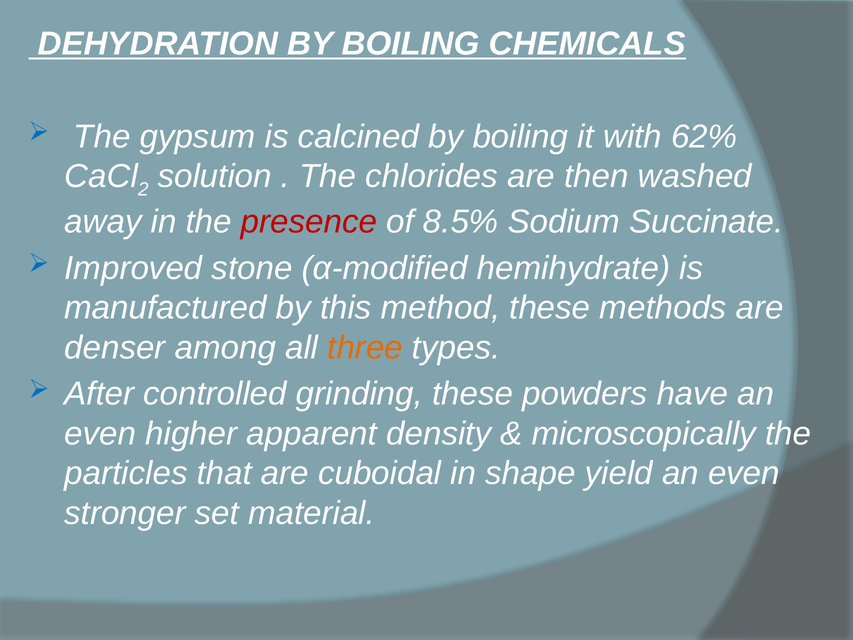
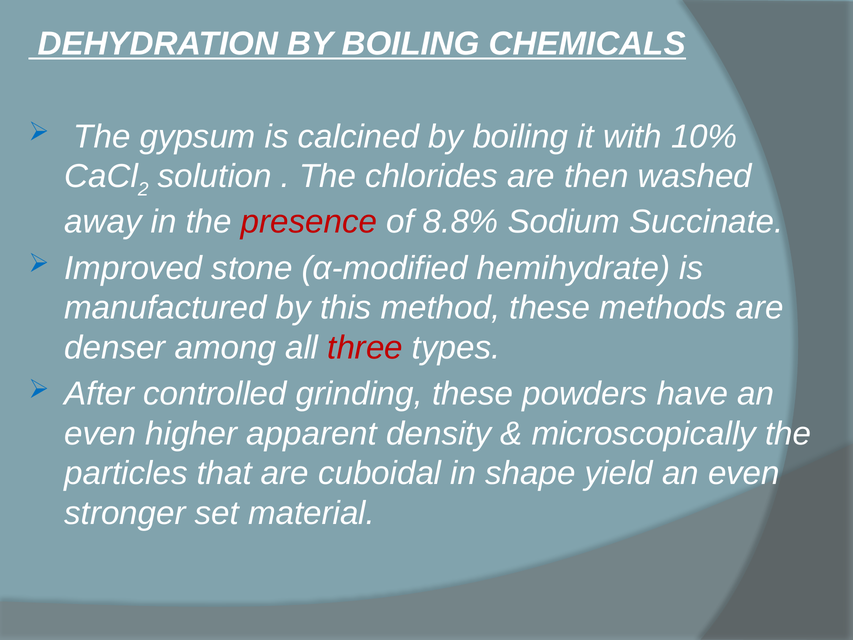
62%: 62% -> 10%
8.5%: 8.5% -> 8.8%
three colour: orange -> red
